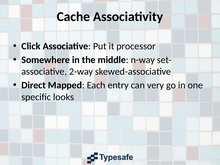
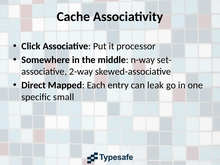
very: very -> leak
looks: looks -> small
